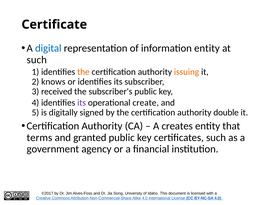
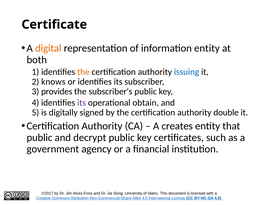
digital colour: blue -> orange
such at (37, 60): such -> both
issuing colour: orange -> blue
received: received -> provides
create: create -> obtain
terms at (39, 137): terms -> public
granted: granted -> decrypt
